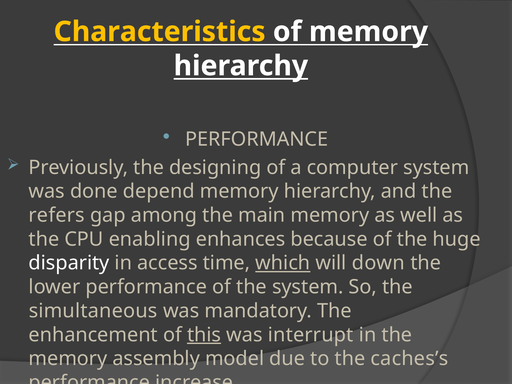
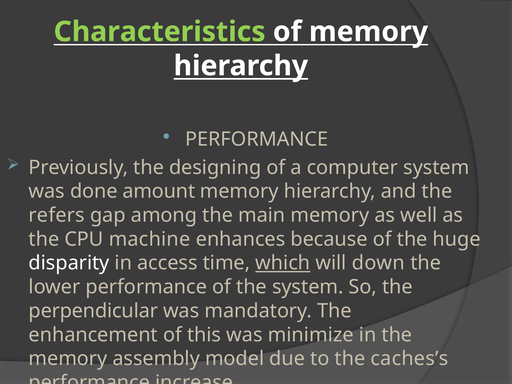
Characteristics colour: yellow -> light green
depend: depend -> amount
enabling: enabling -> machine
simultaneous: simultaneous -> perpendicular
this underline: present -> none
interrupt: interrupt -> minimize
